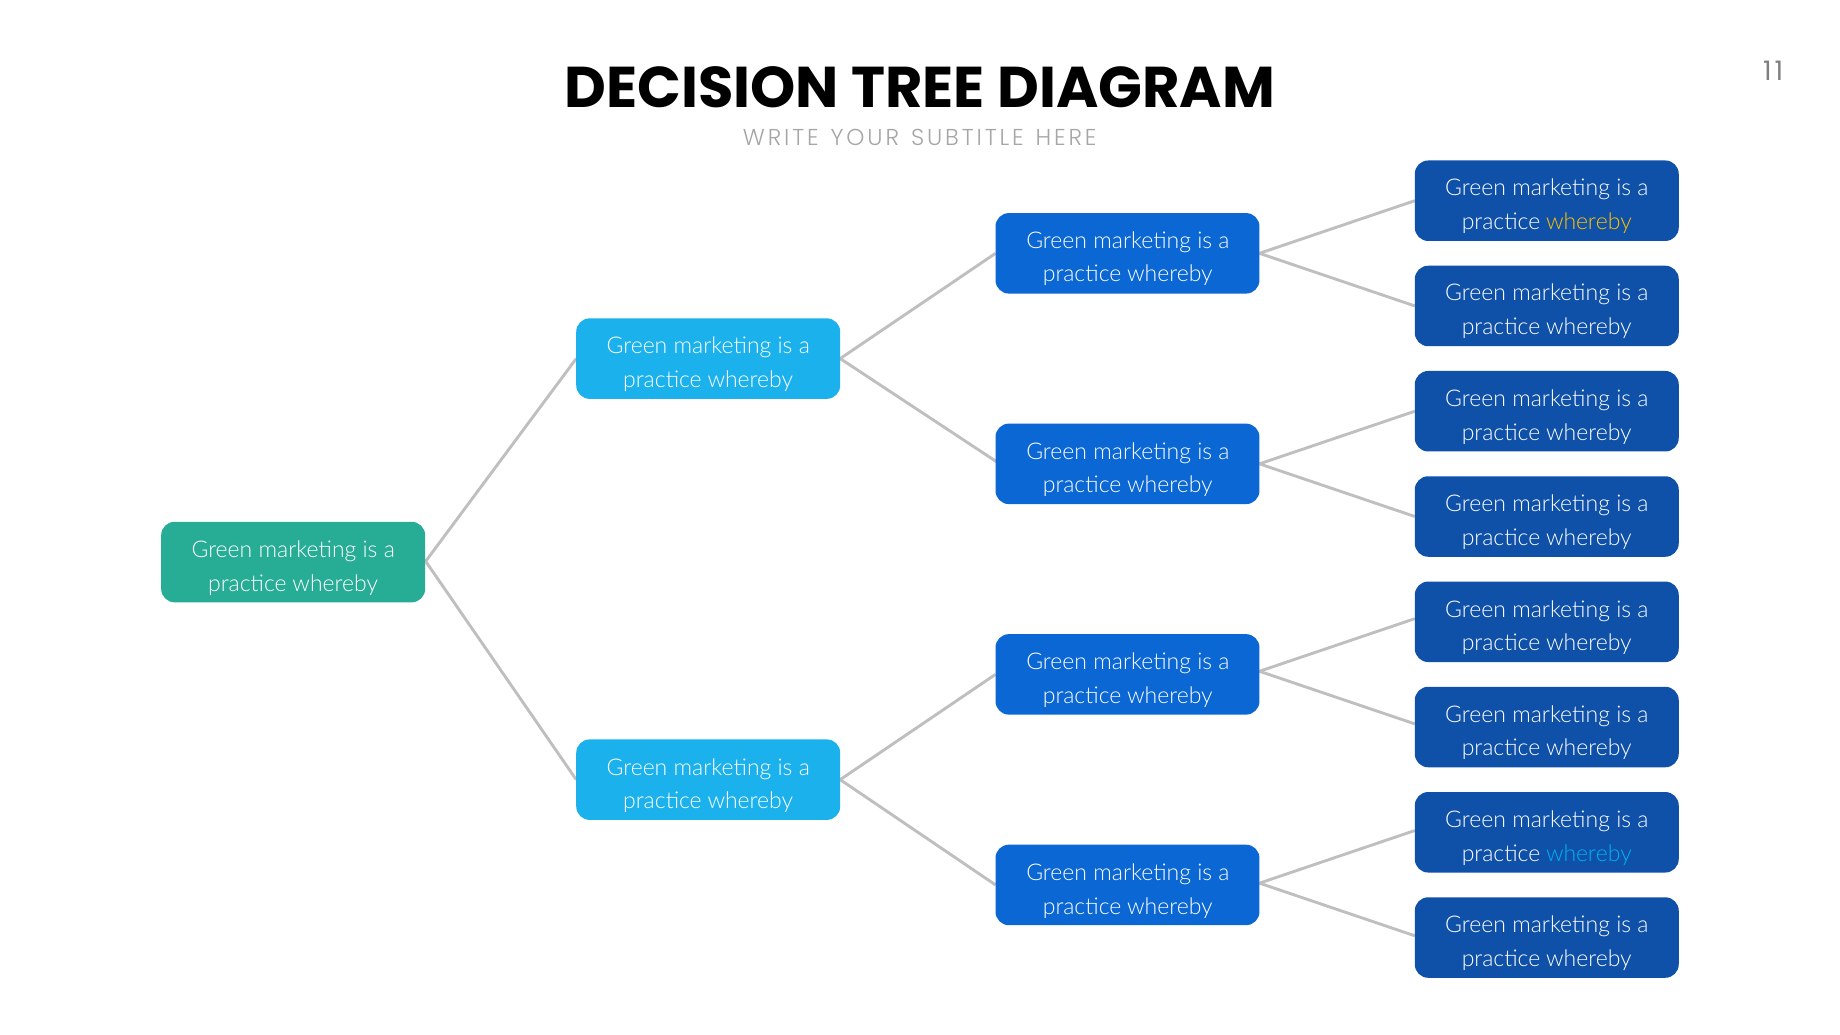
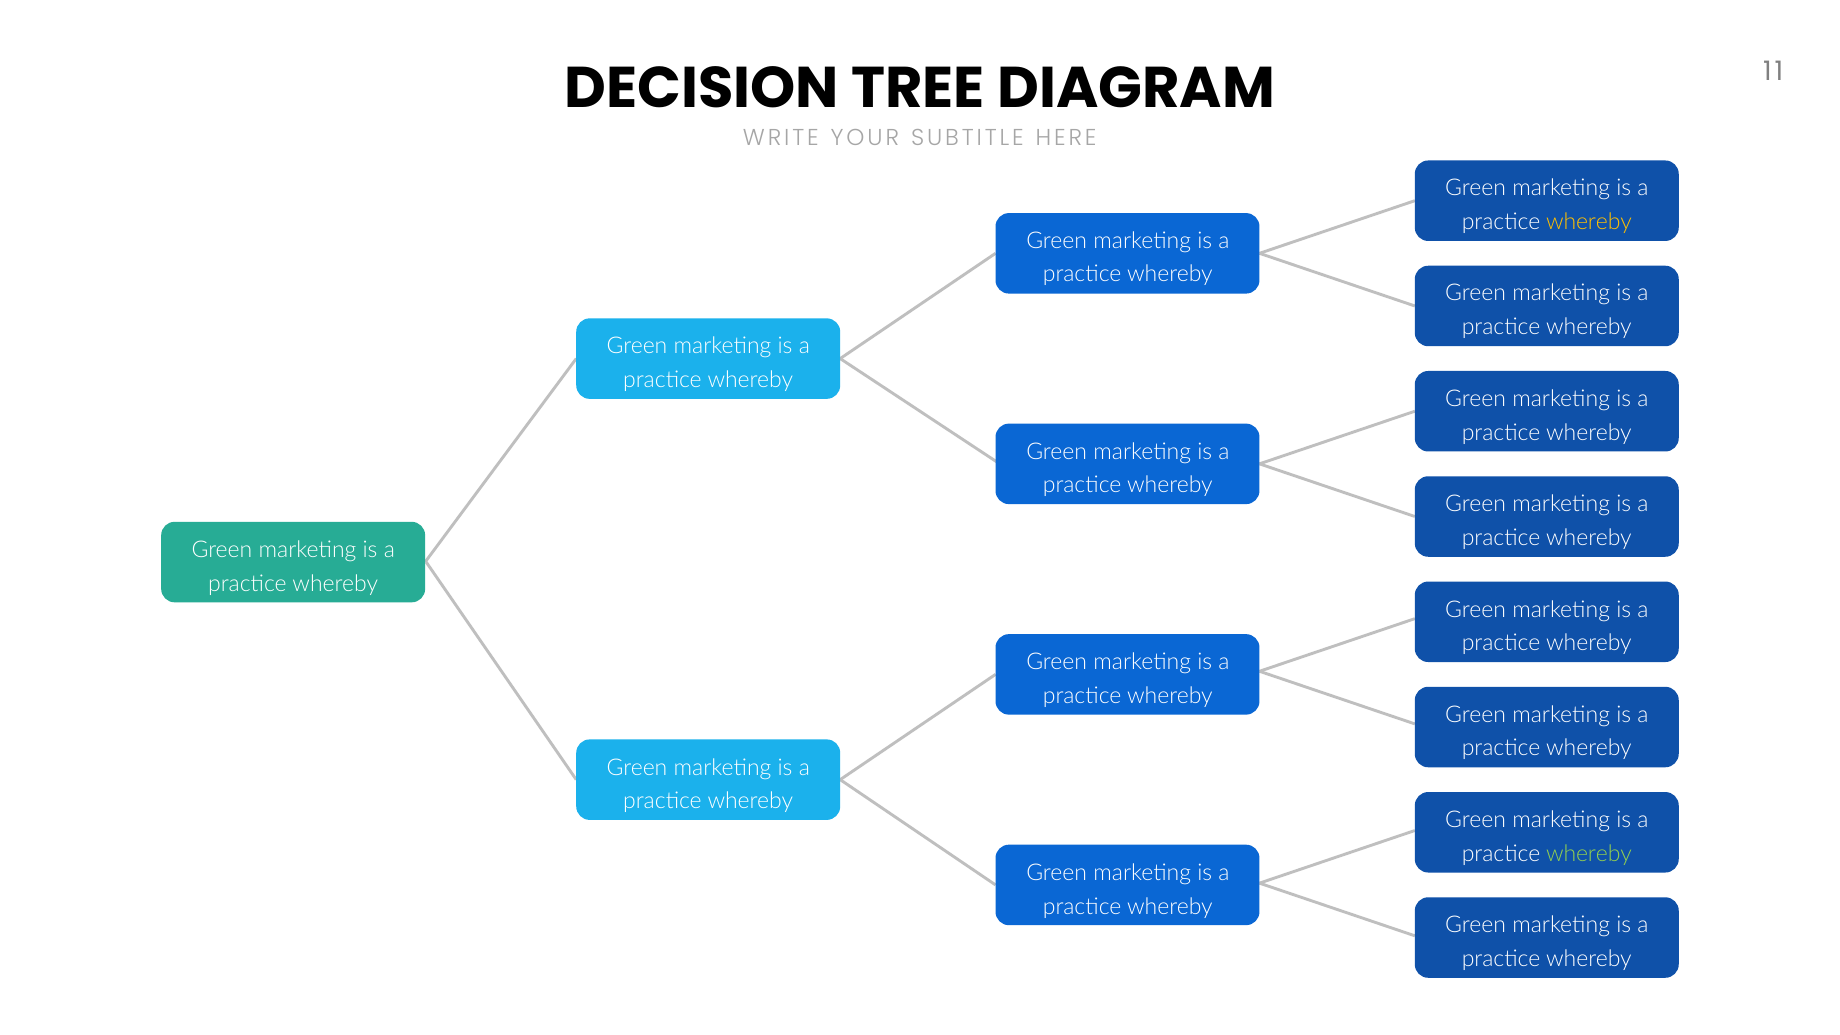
whereby at (1589, 854) colour: light blue -> light green
